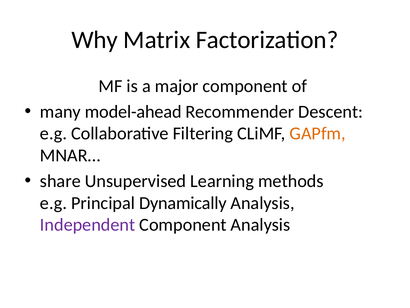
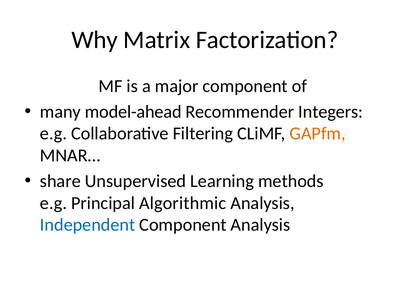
Descent: Descent -> Integers
Dynamically: Dynamically -> Algorithmic
Independent colour: purple -> blue
